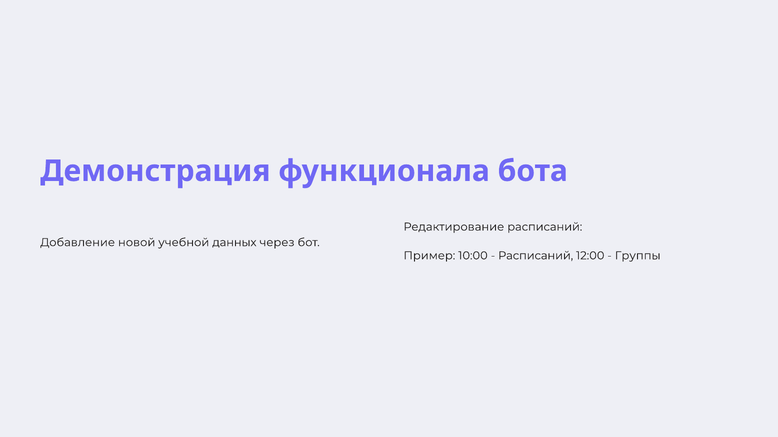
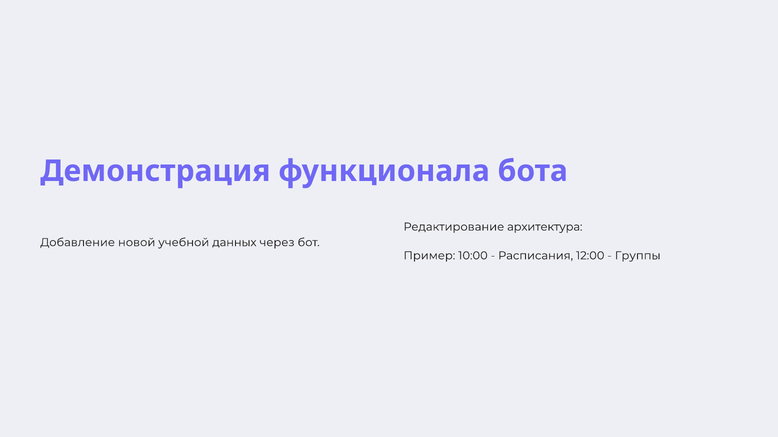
Редактирование расписаний: расписаний -> архитектура
Расписаний at (536, 256): Расписаний -> Расписания
